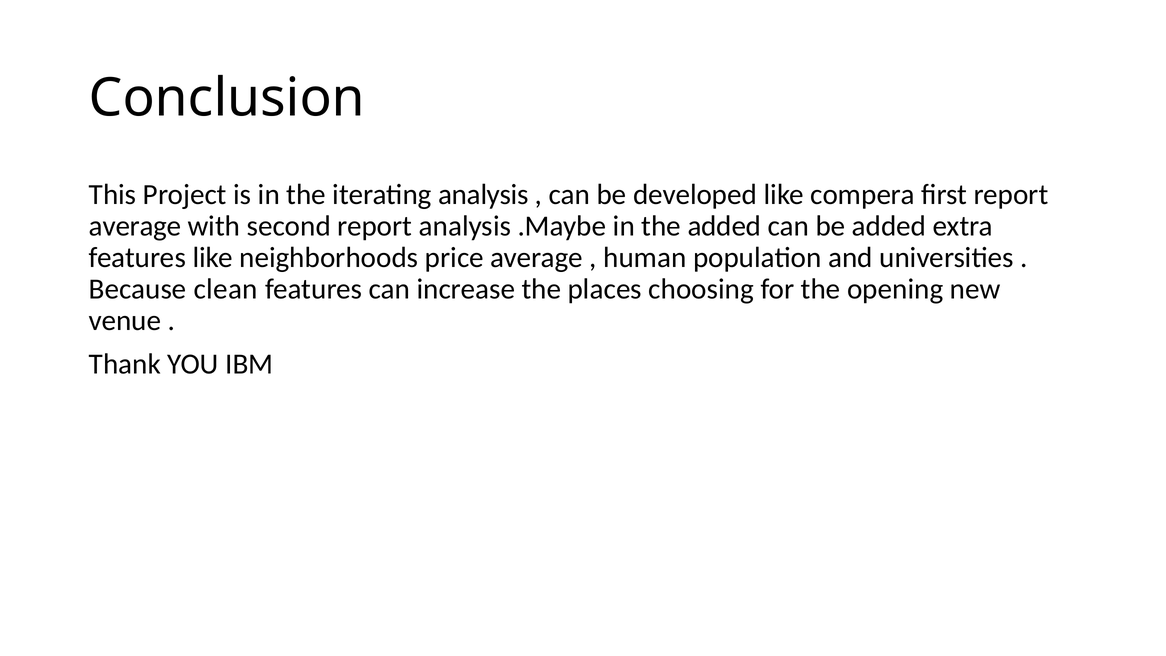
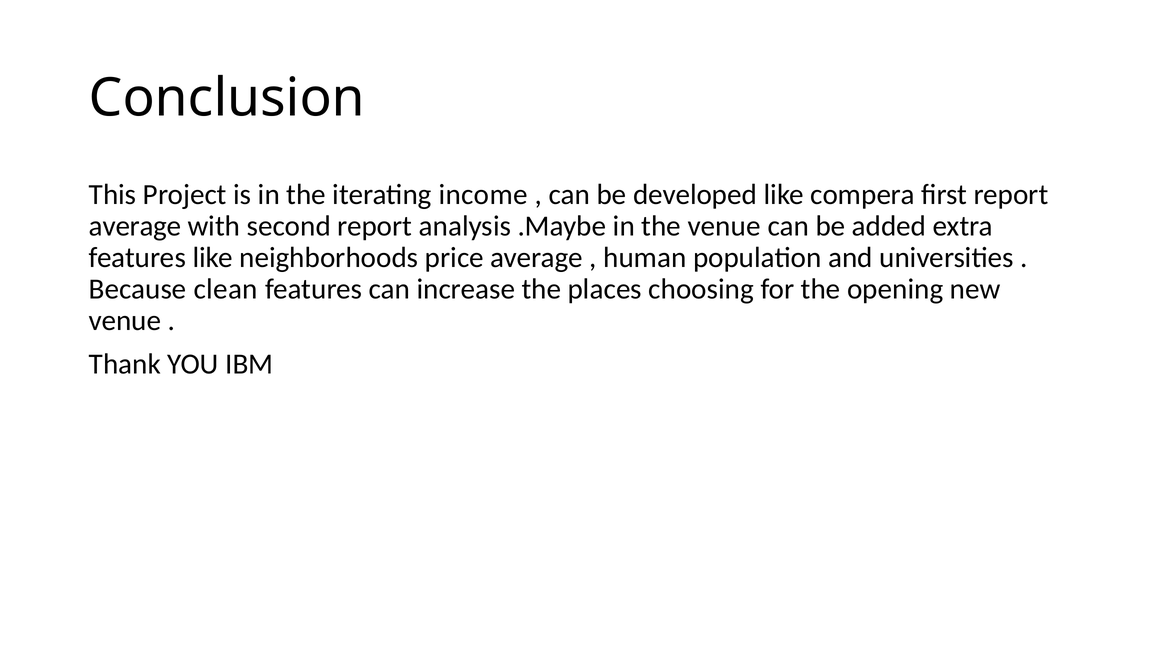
iterating analysis: analysis -> income
the added: added -> venue
